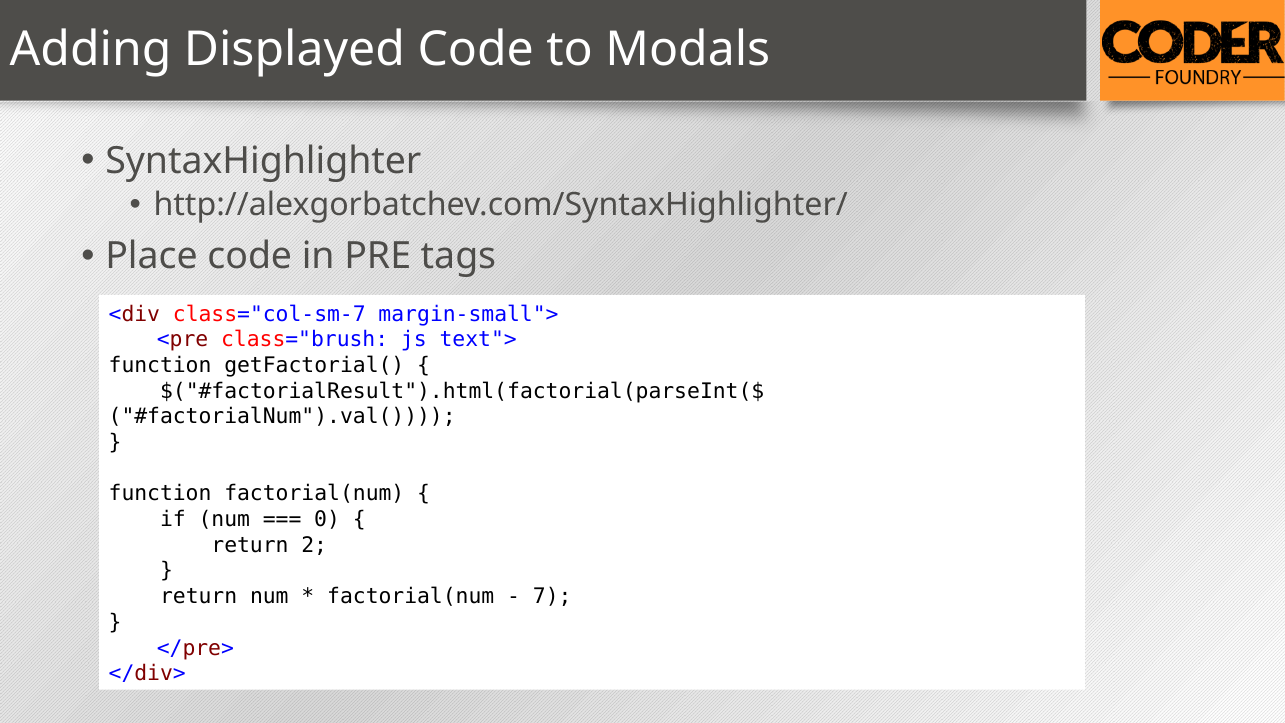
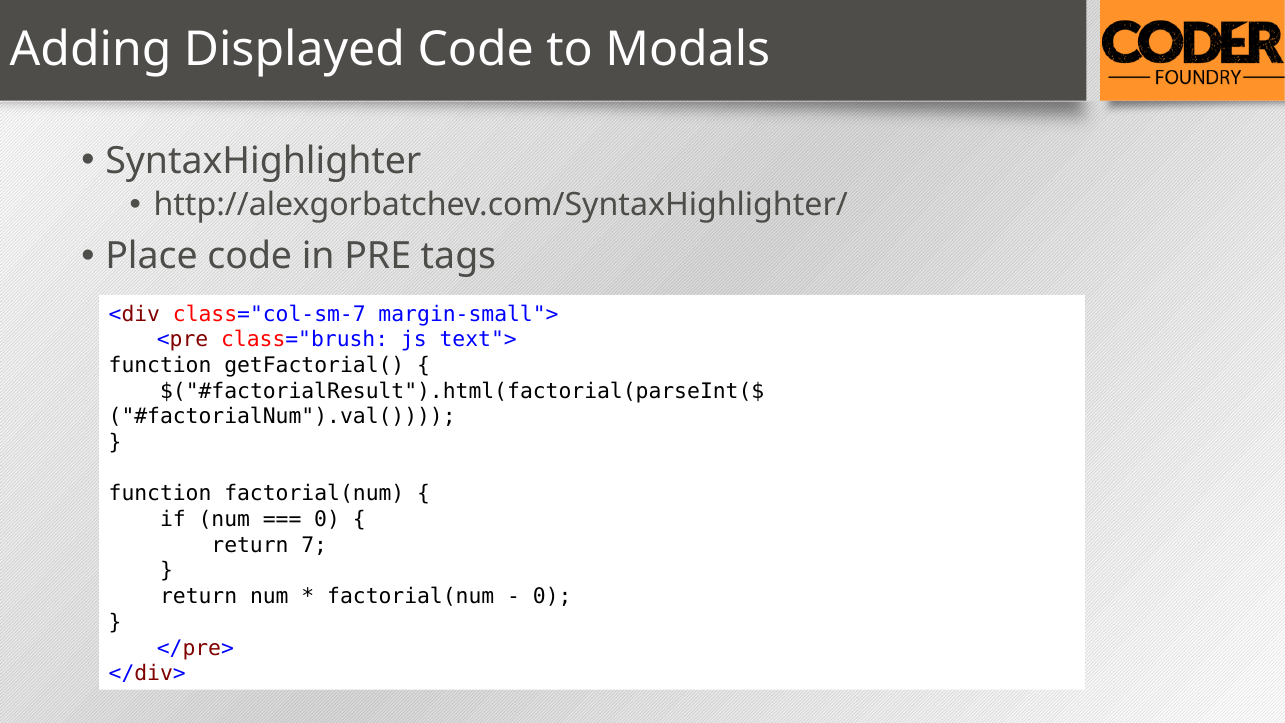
2: 2 -> 7
7 at (552, 596): 7 -> 0
